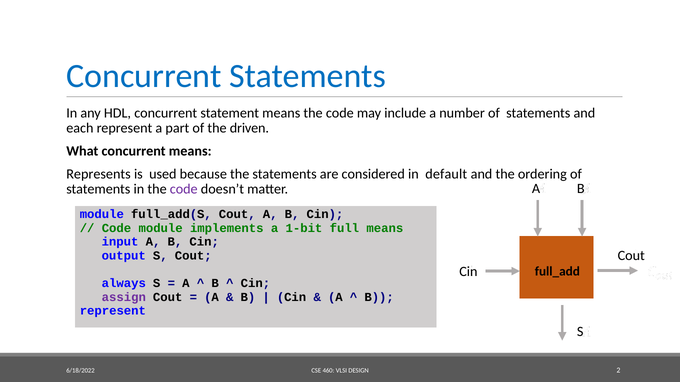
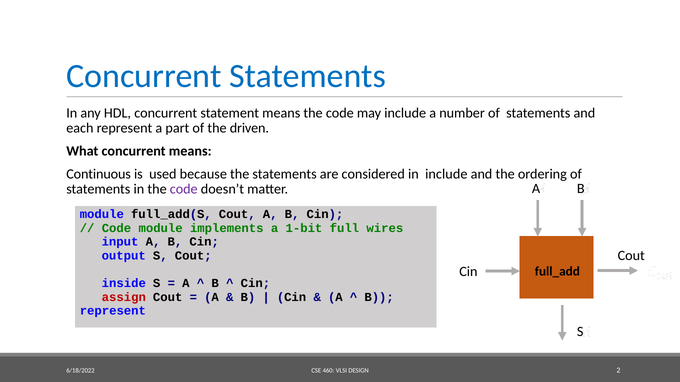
Represents: Represents -> Continuous
in default: default -> include
full means: means -> wires
always: always -> inside
assign colour: purple -> red
